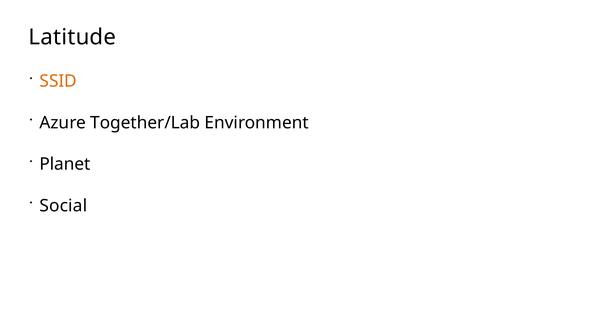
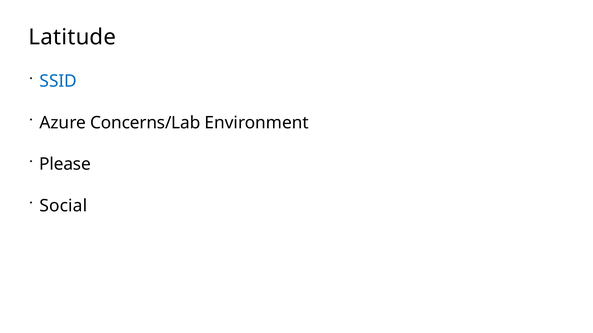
SSID colour: orange -> blue
Together/Lab: Together/Lab -> Concerns/Lab
Planet: Planet -> Please
